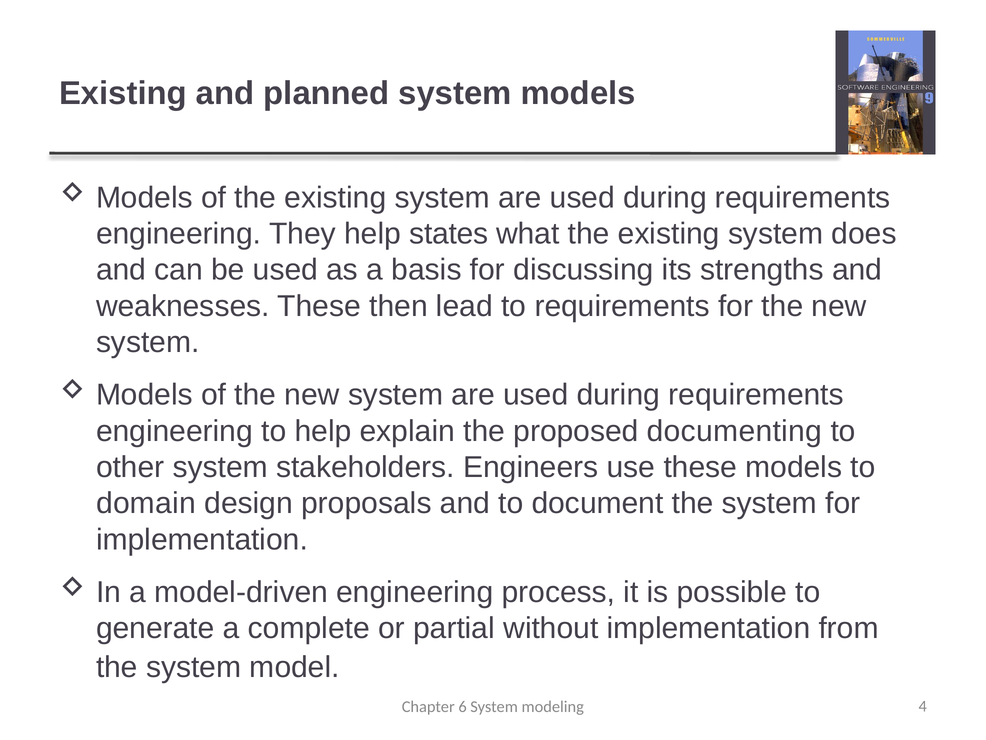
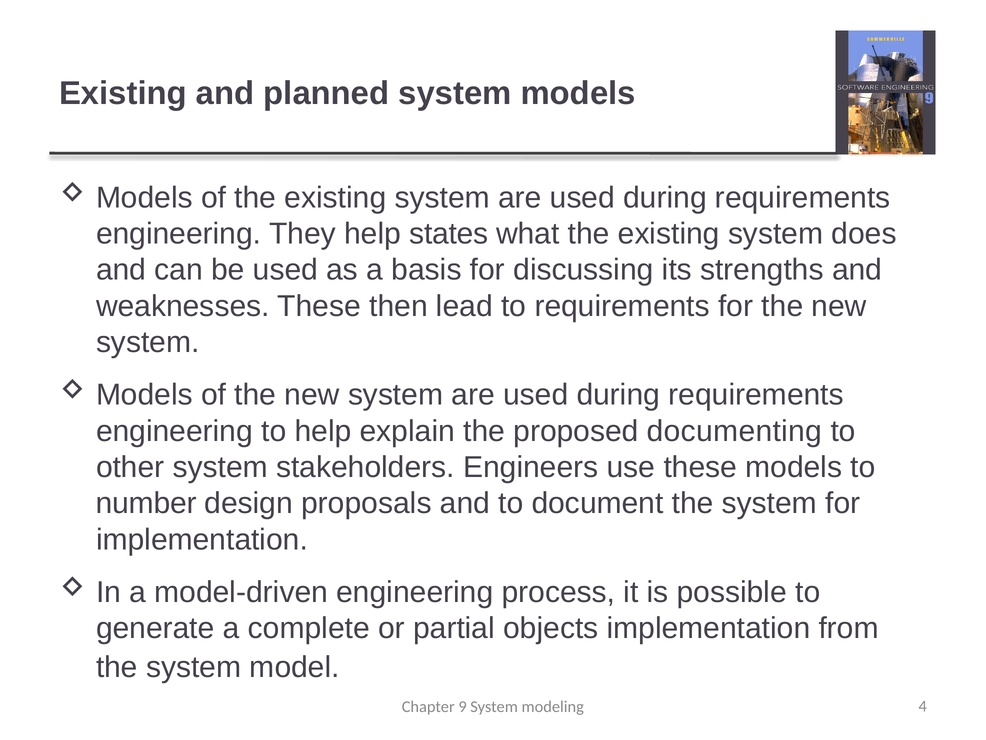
domain: domain -> number
without: without -> objects
6: 6 -> 9
